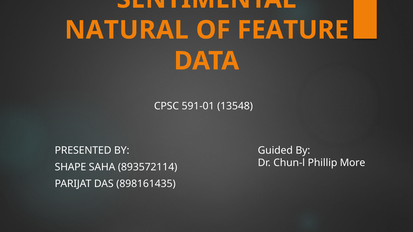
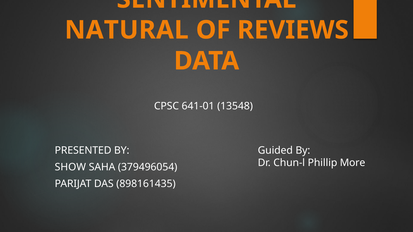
FEATURE: FEATURE -> REVIEWS
591-01: 591-01 -> 641-01
SHAPE: SHAPE -> SHOW
893572114: 893572114 -> 379496054
